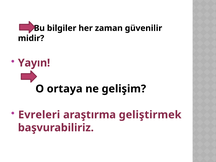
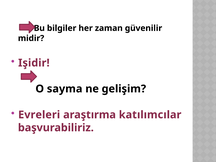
Yayın: Yayın -> Işidir
ortaya: ortaya -> sayma
geliştirmek: geliştirmek -> katılımcılar
